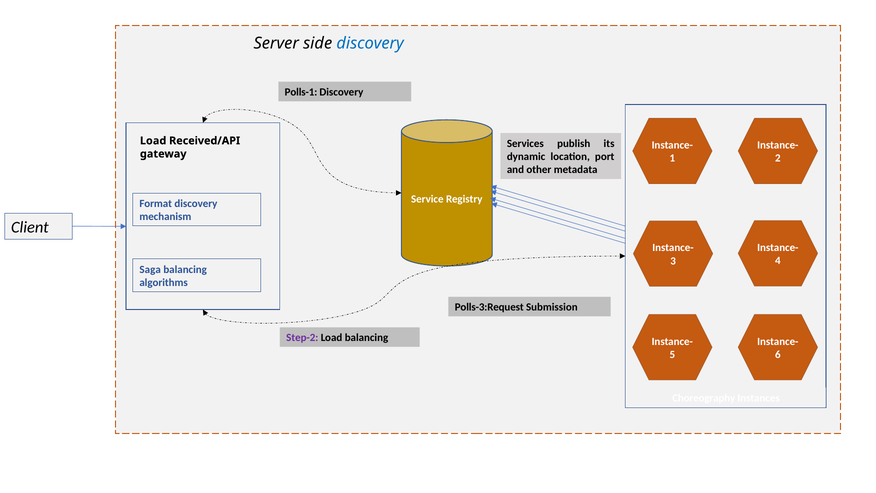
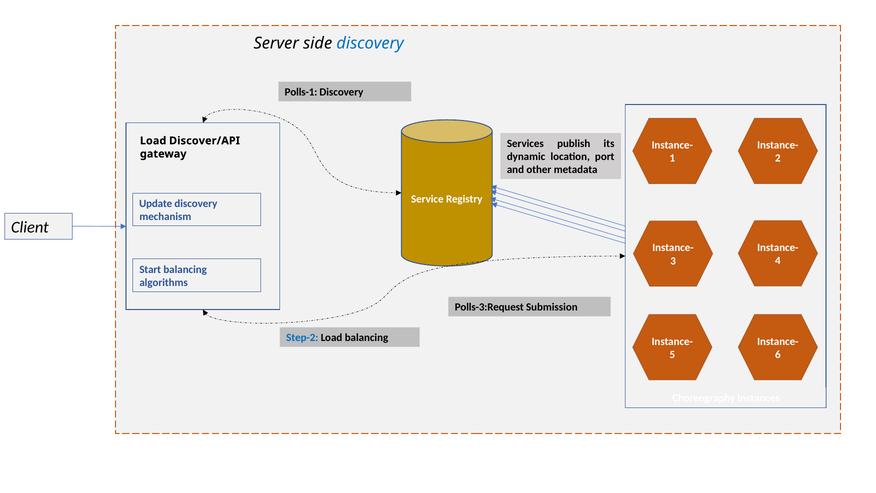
Received/API: Received/API -> Discover/API
Format: Format -> Update
Saga: Saga -> Start
Step-2 colour: purple -> blue
